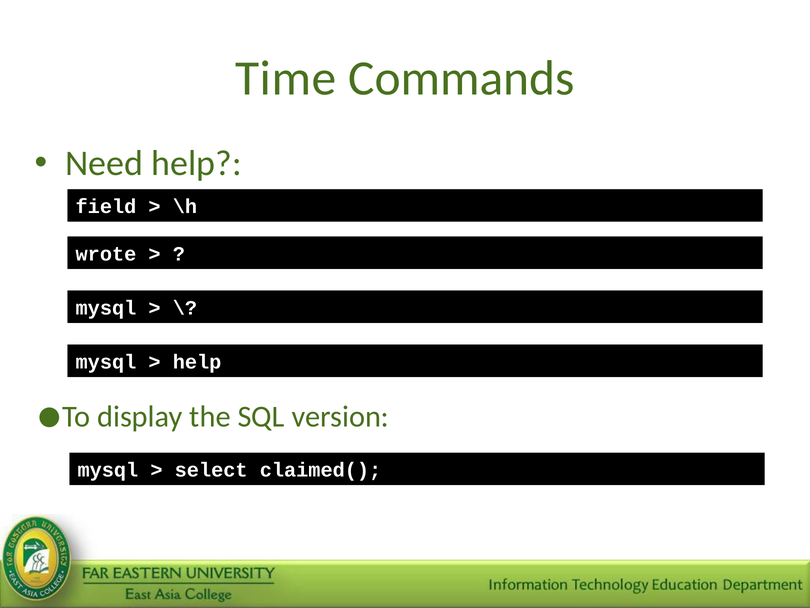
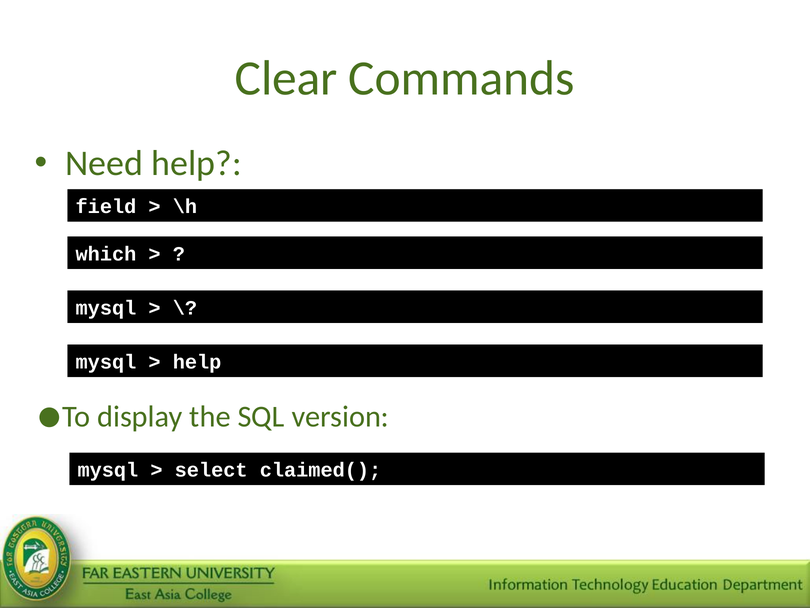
Time: Time -> Clear
wrote: wrote -> which
